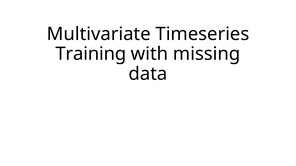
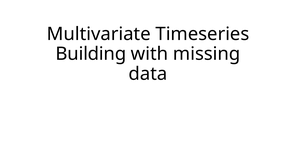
Training: Training -> Building
